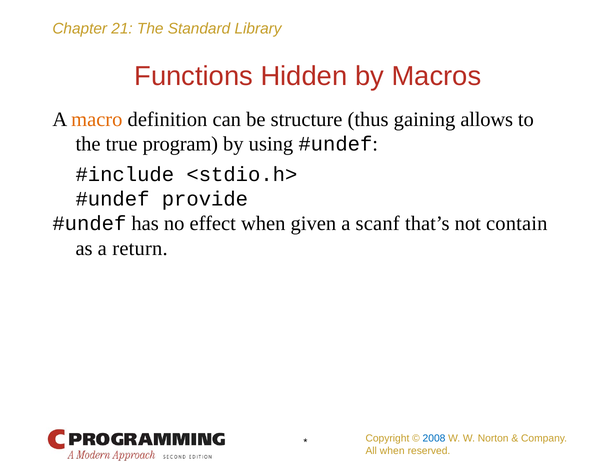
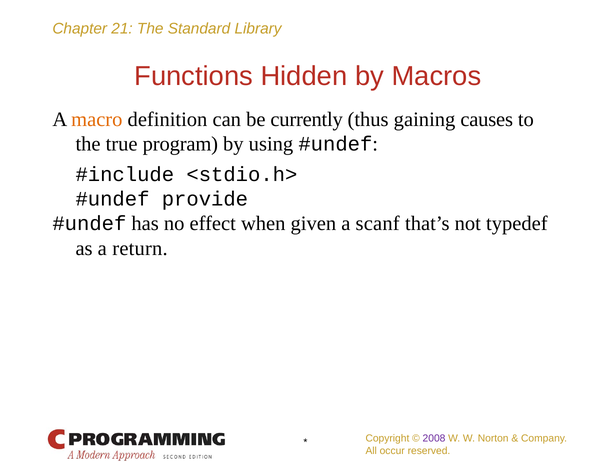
structure: structure -> currently
allows: allows -> causes
contain: contain -> typedef
2008 colour: blue -> purple
All when: when -> occur
